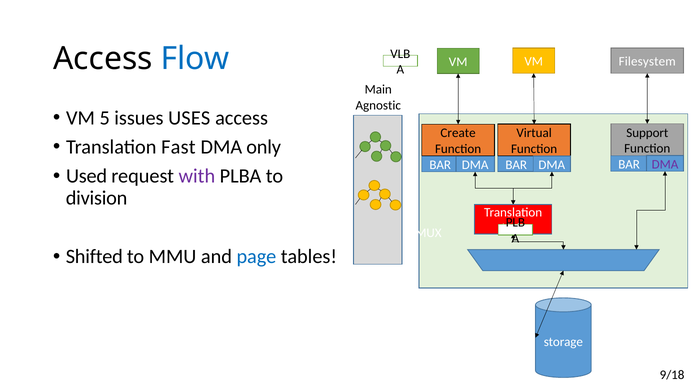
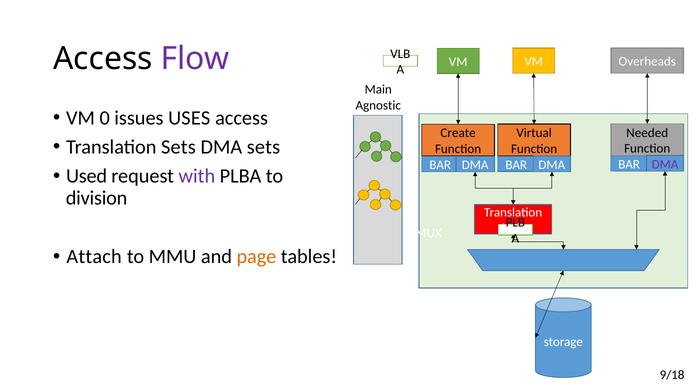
Flow colour: blue -> purple
Filesystem: Filesystem -> Overheads
5: 5 -> 0
Support: Support -> Needed
Translation Fast: Fast -> Sets
DMA only: only -> sets
Shifted: Shifted -> Attach
page colour: blue -> orange
